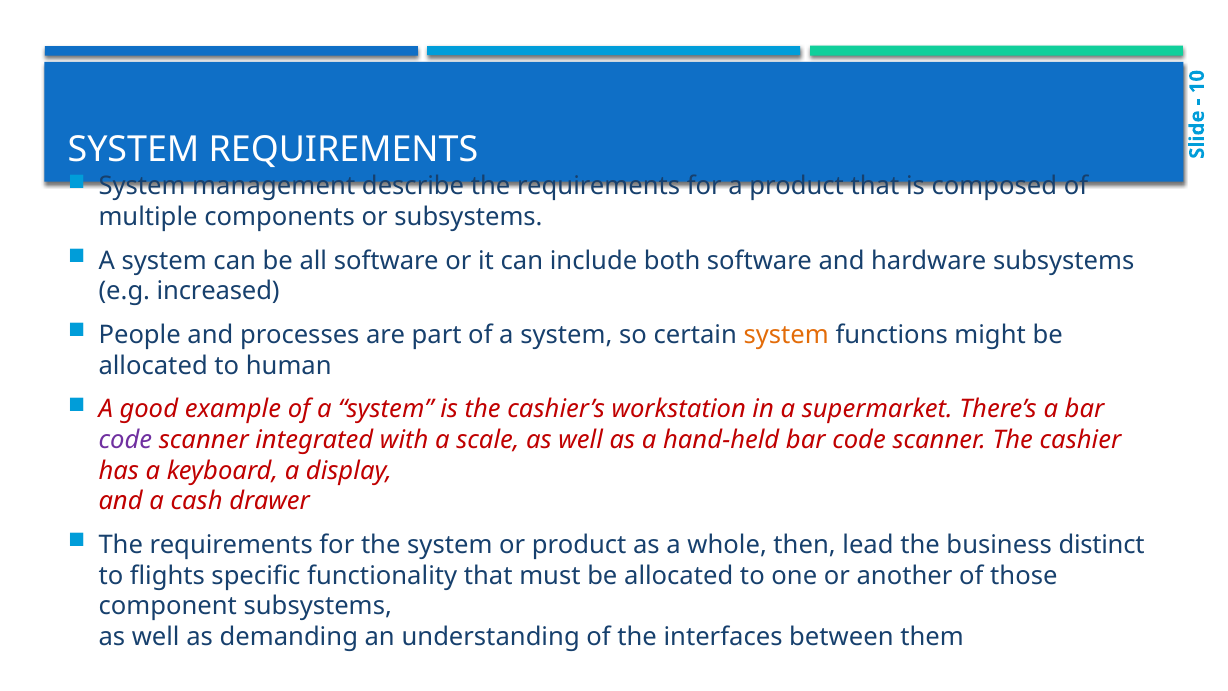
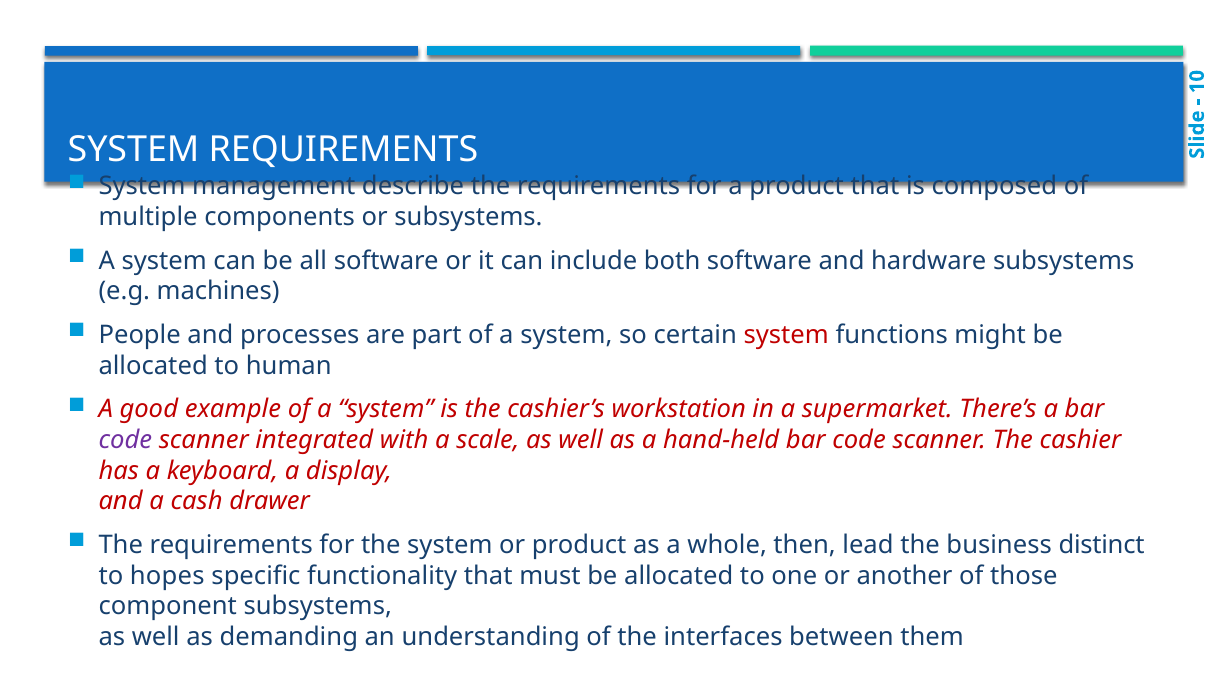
increased: increased -> machines
system at (786, 335) colour: orange -> red
flights: flights -> hopes
